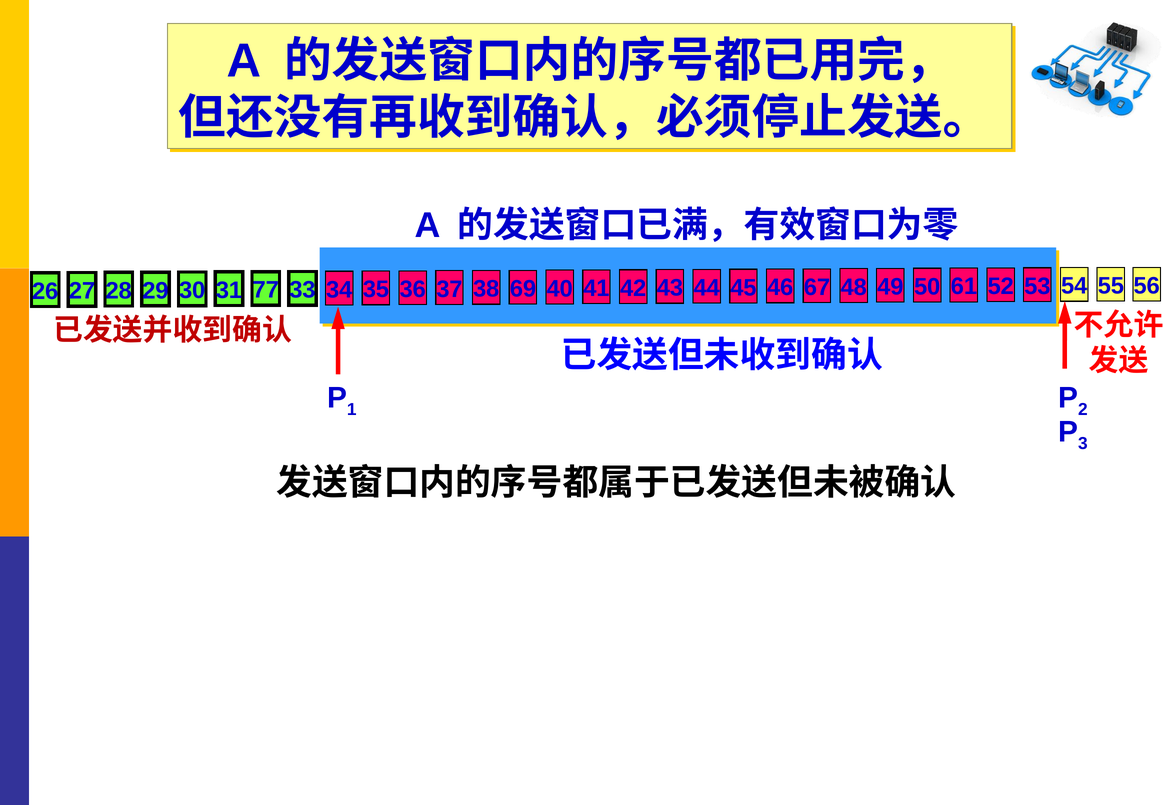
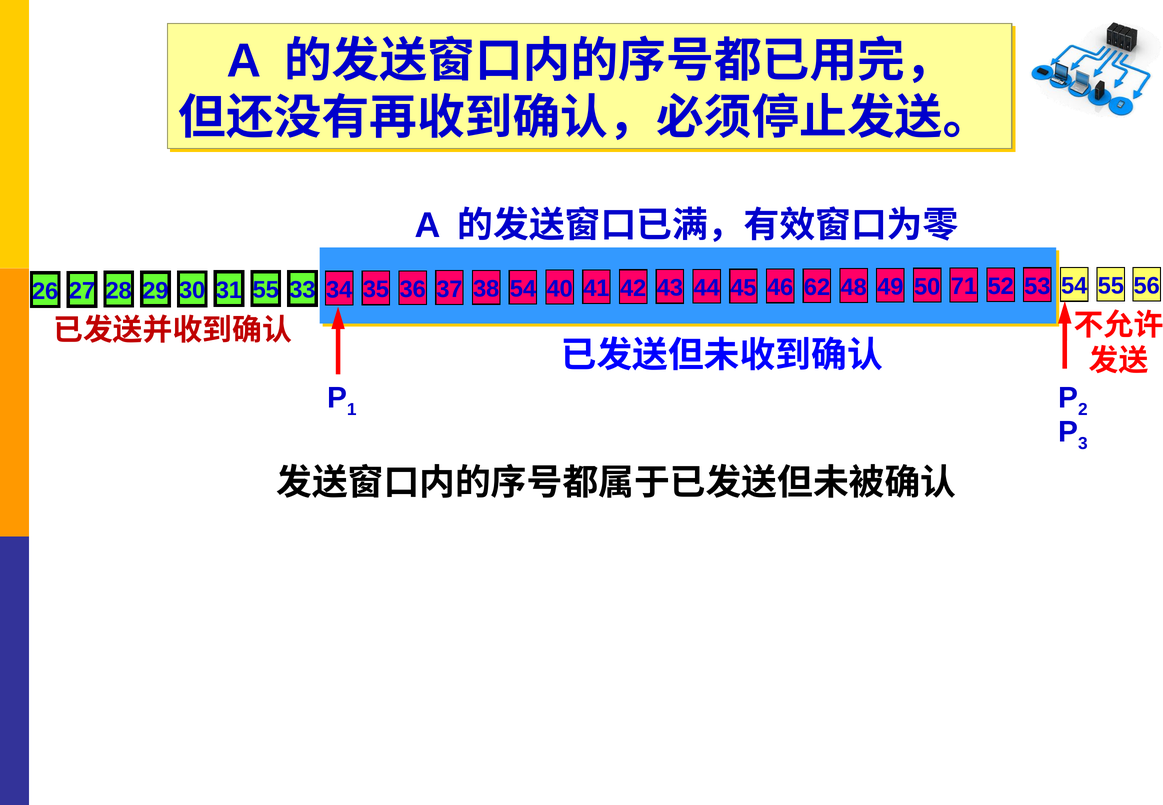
31 77: 77 -> 55
38 69: 69 -> 54
67: 67 -> 62
61: 61 -> 71
